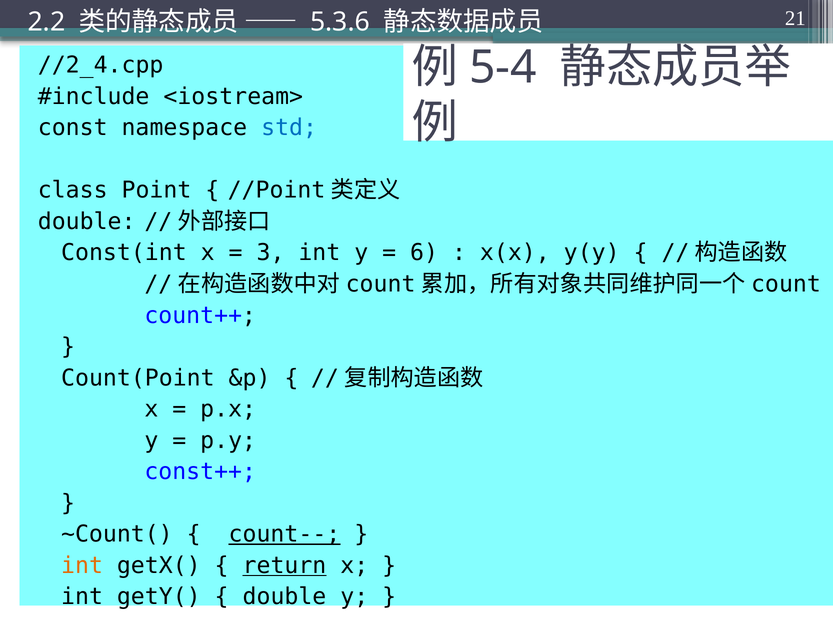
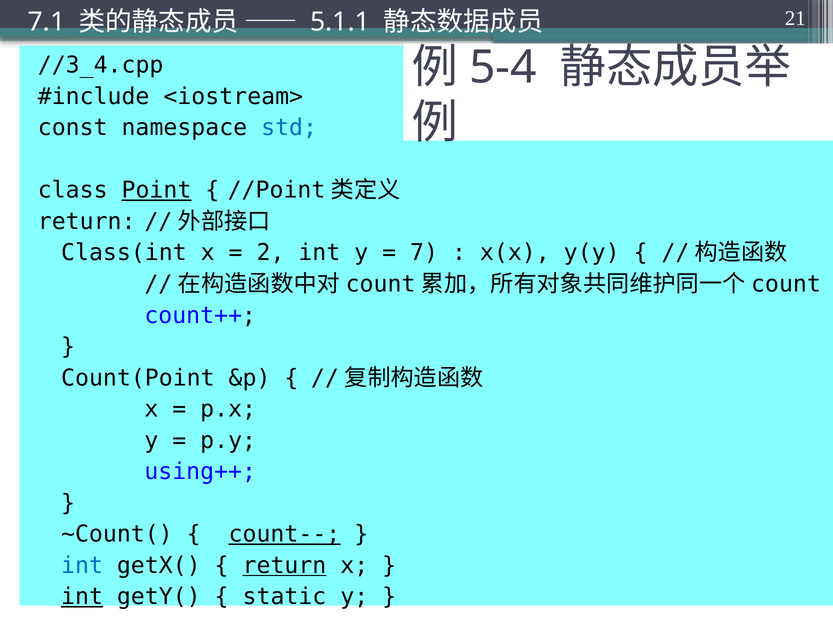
2.2: 2.2 -> 7.1
5.3.6: 5.3.6 -> 5.1.1
//2_4.cpp: //2_4.cpp -> //3_4.cpp
Point underline: none -> present
double at (87, 222): double -> return
Const(int: Const(int -> Class(int
3: 3 -> 2
6: 6 -> 7
const++: const++ -> using++
int at (82, 565) colour: orange -> blue
int at (82, 597) underline: none -> present
double at (284, 597): double -> static
